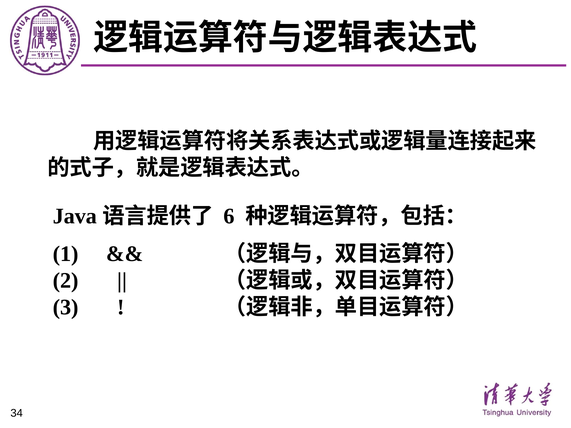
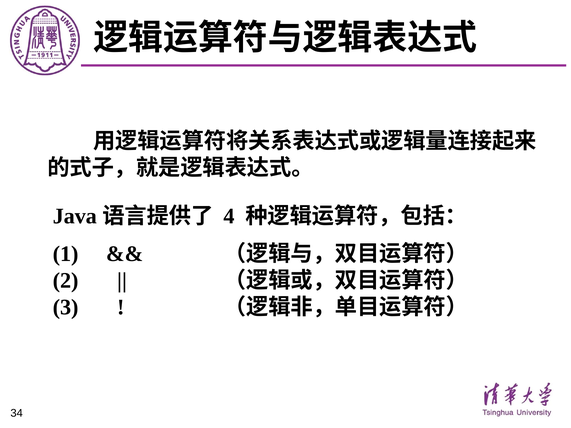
6: 6 -> 4
